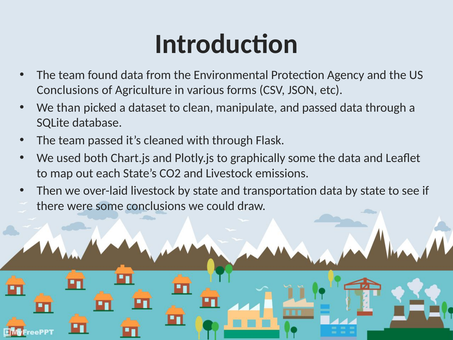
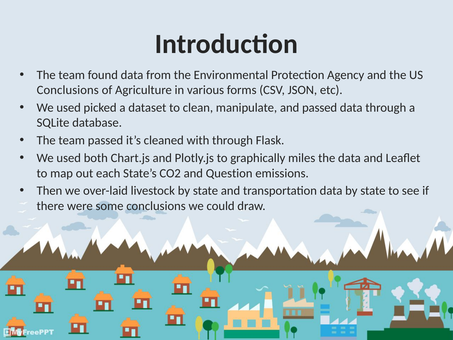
than at (69, 108): than -> used
graphically some: some -> miles
and Livestock: Livestock -> Question
